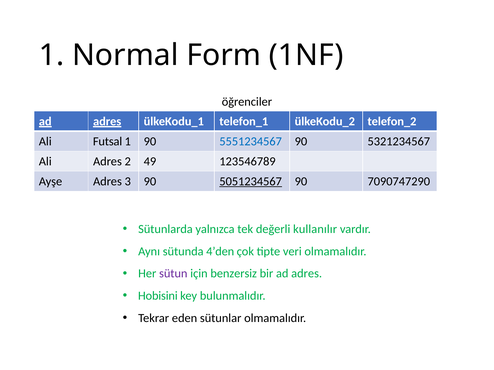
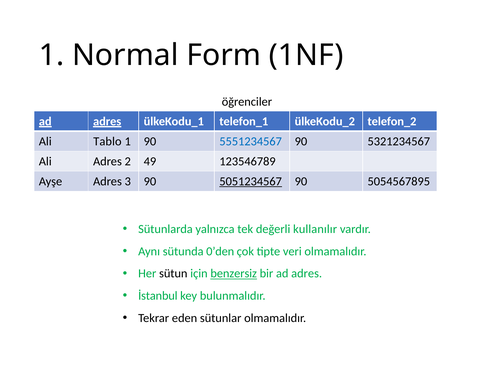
Futsal: Futsal -> Tablo
7090747290: 7090747290 -> 5054567895
4’den: 4’den -> 0’den
sütun colour: purple -> black
benzersiz underline: none -> present
Hobisini: Hobisini -> İstanbul
